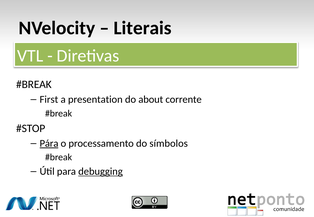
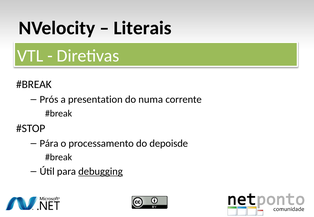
First: First -> Prós
about: about -> numa
Pára underline: present -> none
símbolos: símbolos -> depoisde
